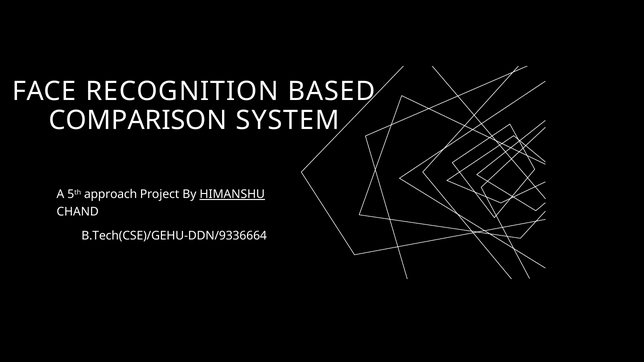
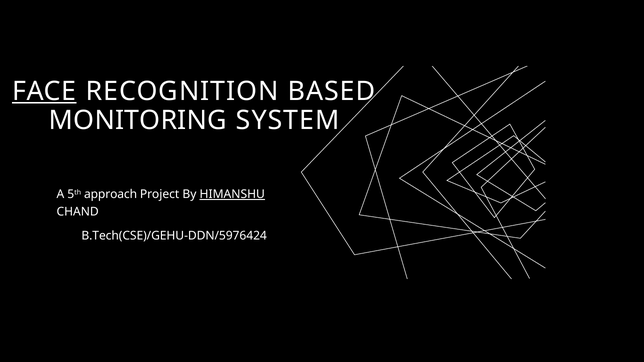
FACE underline: none -> present
COMPARISON: COMPARISON -> MONITORING
B.Tech(CSE)/GEHU-DDN/9336664: B.Tech(CSE)/GEHU-DDN/9336664 -> B.Tech(CSE)/GEHU-DDN/5976424
